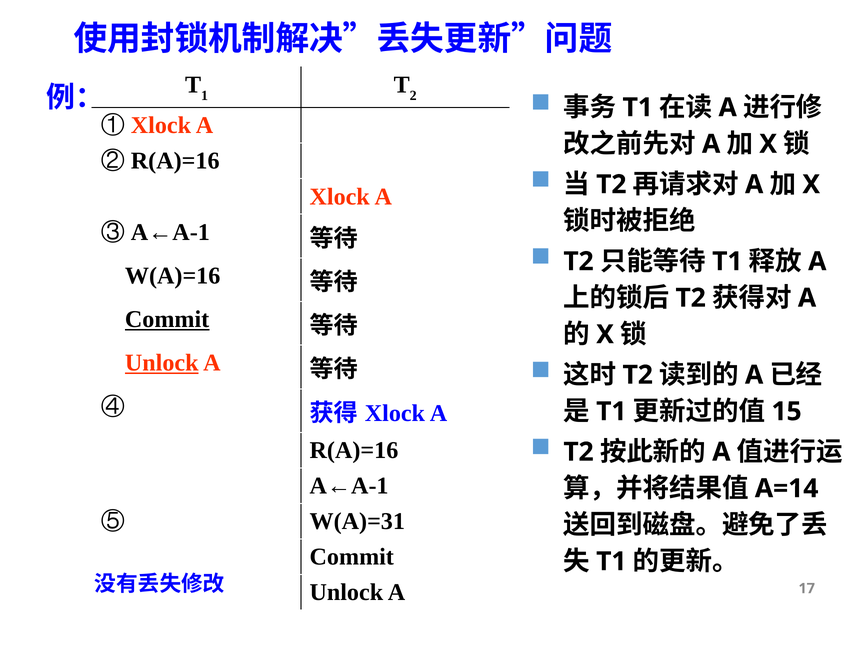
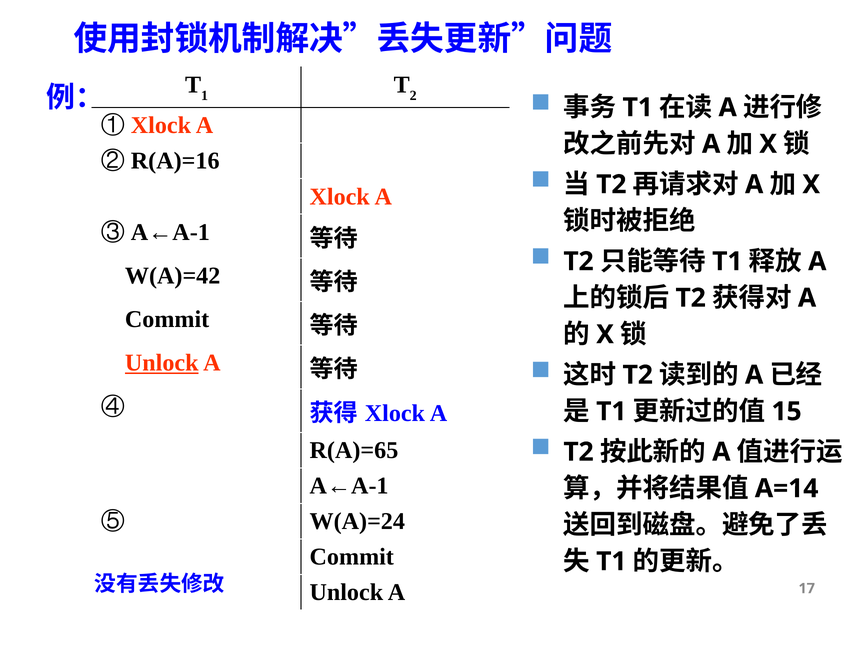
W(A)=16: W(A)=16 -> W(A)=42
Commit at (167, 320) underline: present -> none
R(A)=16: R(A)=16 -> R(A)=65
W(A)=31: W(A)=31 -> W(A)=24
